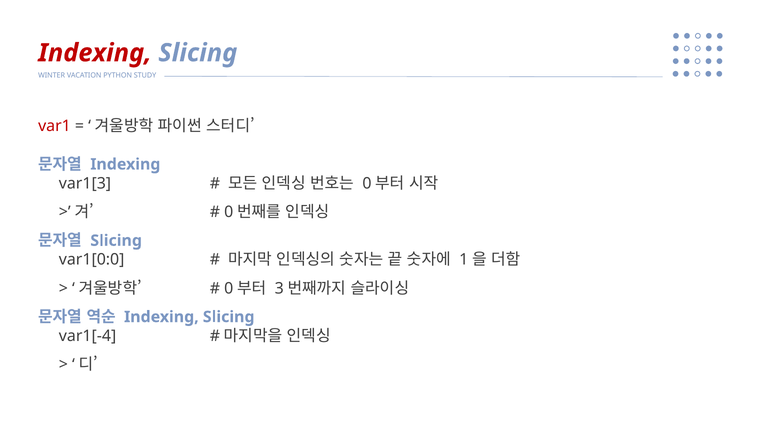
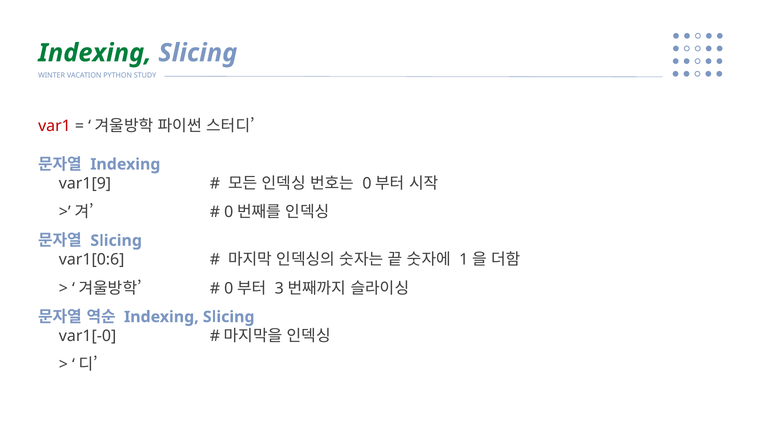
Indexing at (95, 53) colour: red -> green
var1[3: var1[3 -> var1[9
var1[0:0: var1[0:0 -> var1[0:6
var1[-4: var1[-4 -> var1[-0
